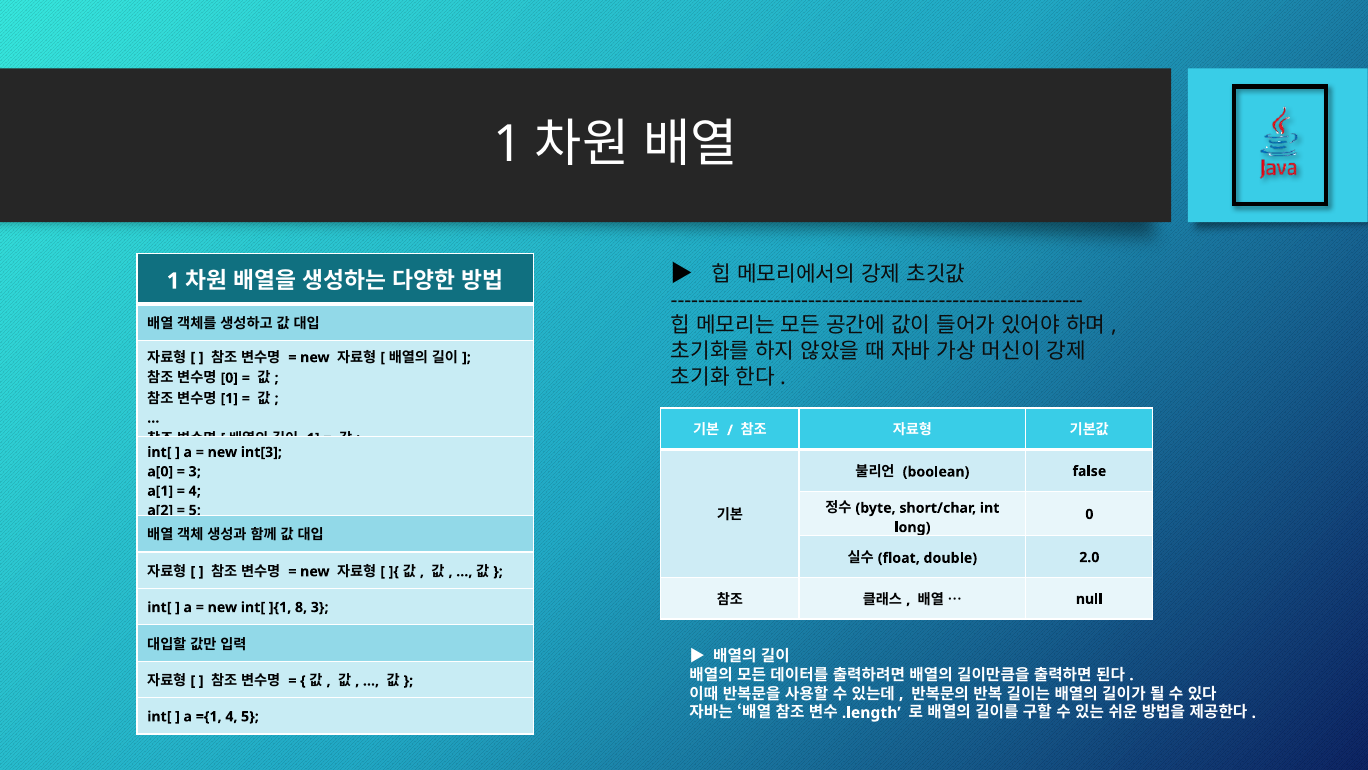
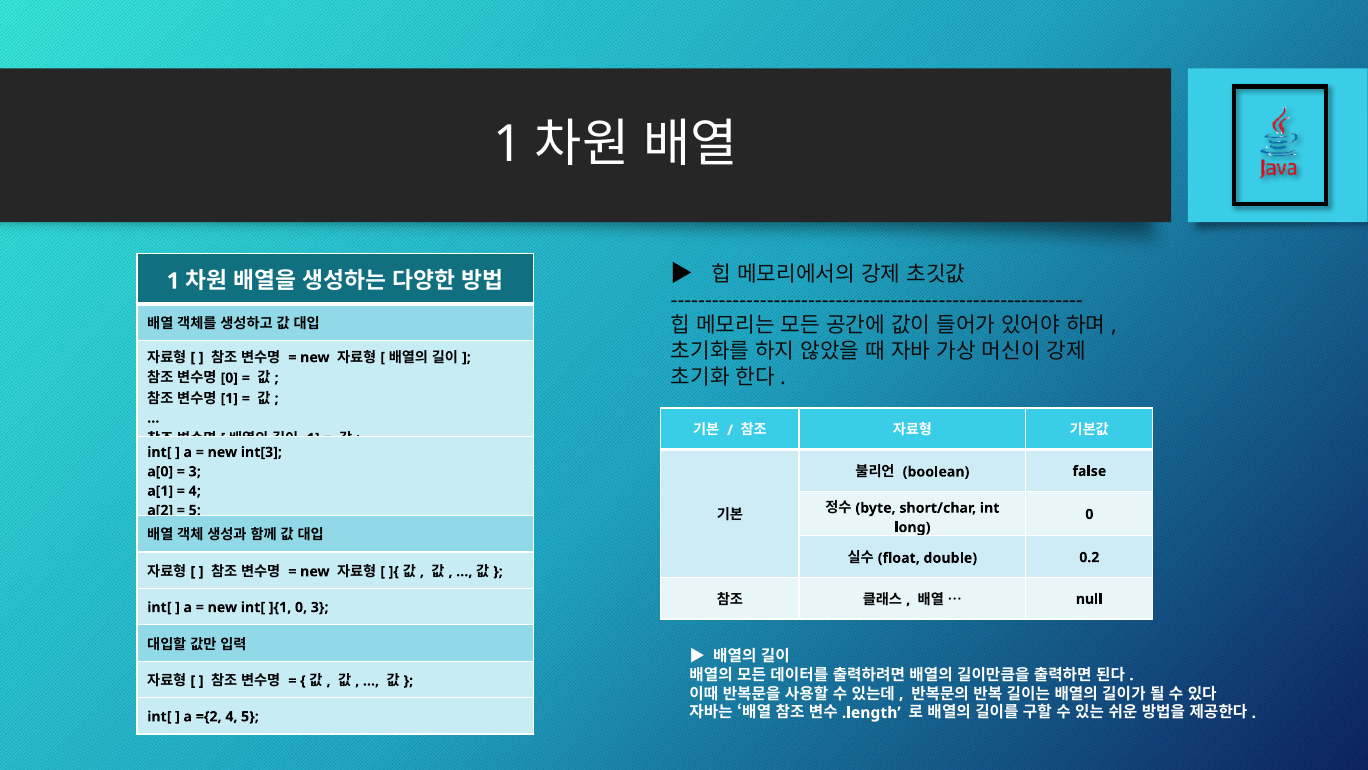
2.0: 2.0 -> 0.2
]{1 8: 8 -> 0
={1: ={1 -> ={2
